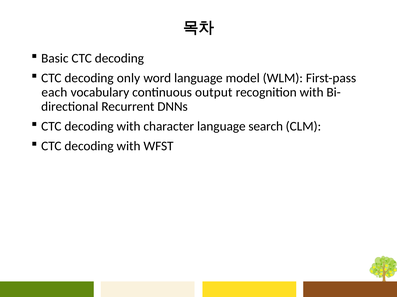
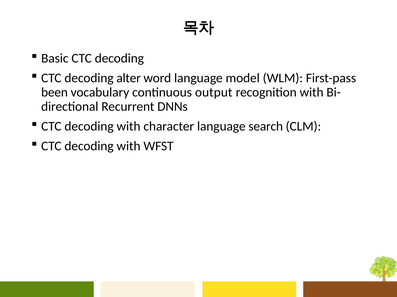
only: only -> alter
each: each -> been
